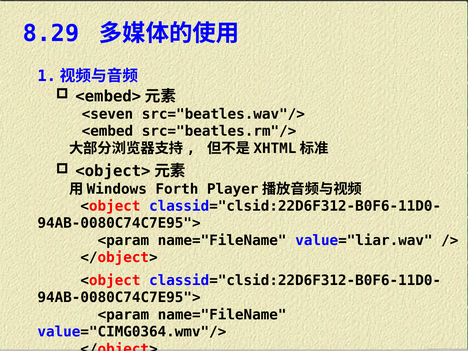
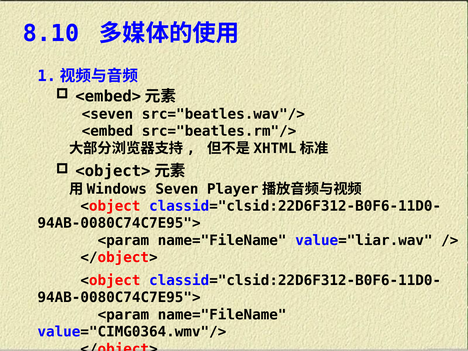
8.29: 8.29 -> 8.10
Forth: Forth -> Seven
